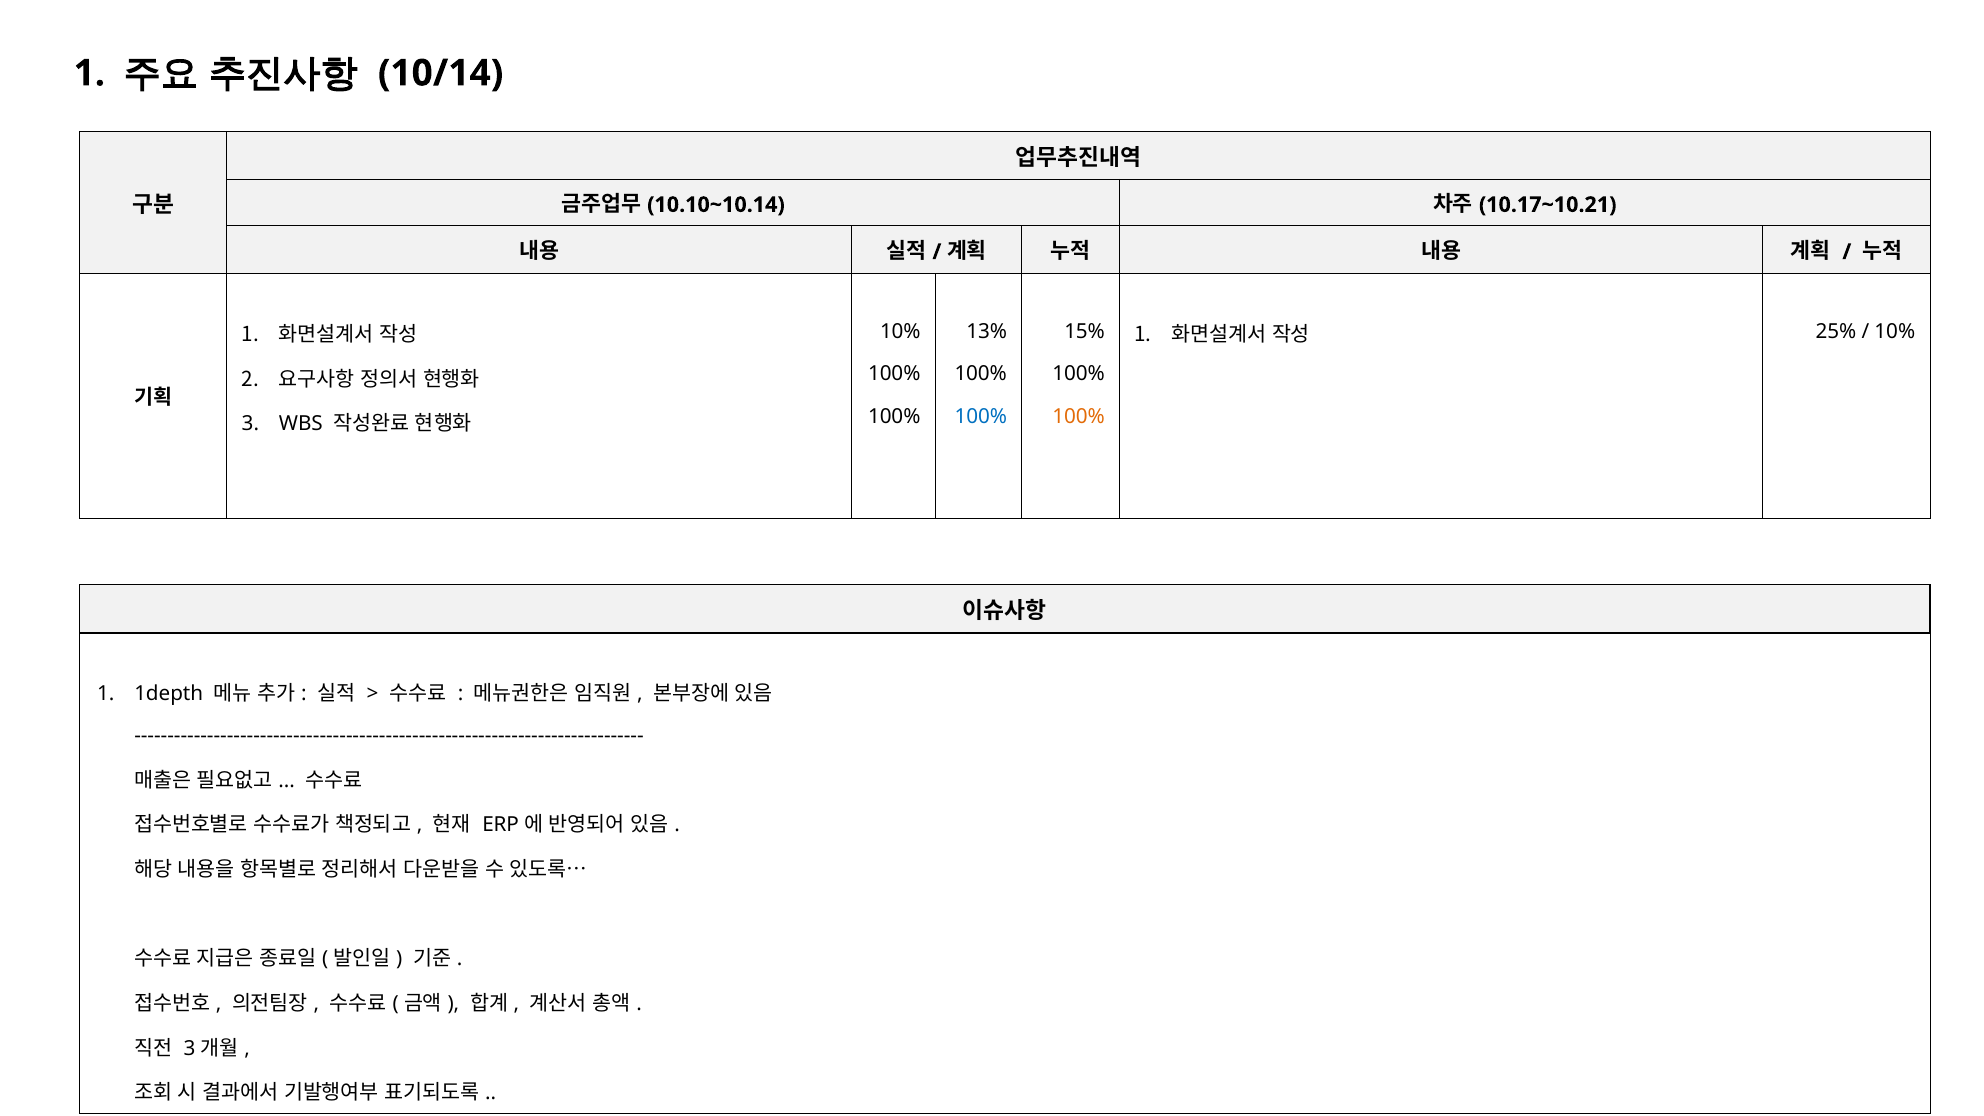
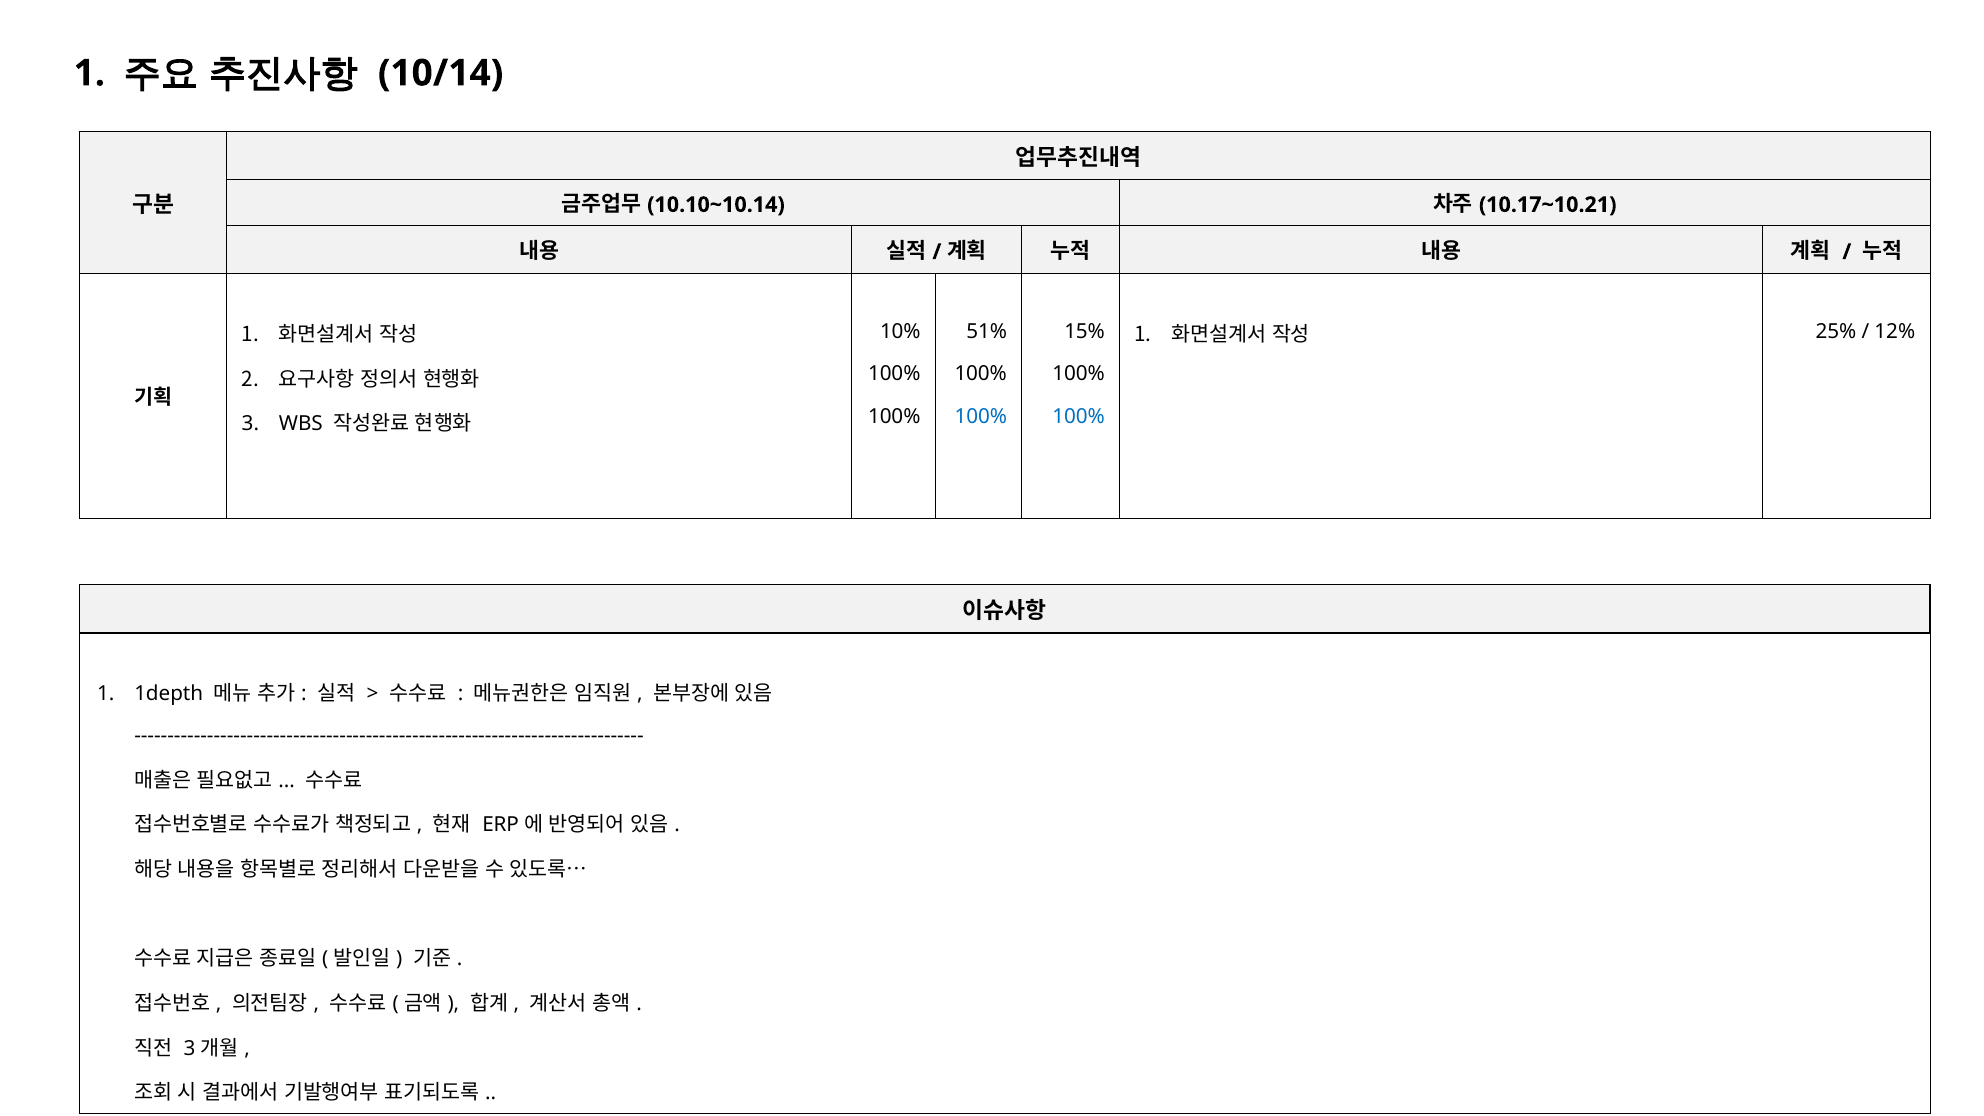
13%: 13% -> 51%
10% at (1895, 332): 10% -> 12%
100% at (1079, 416) colour: orange -> blue
